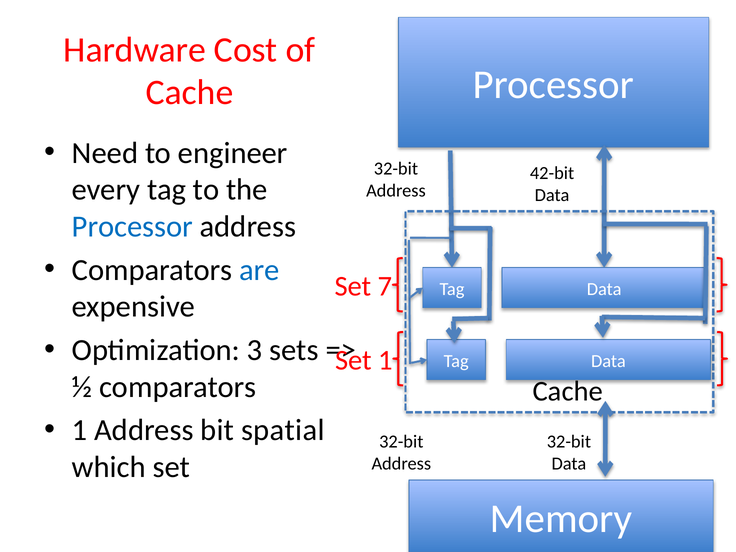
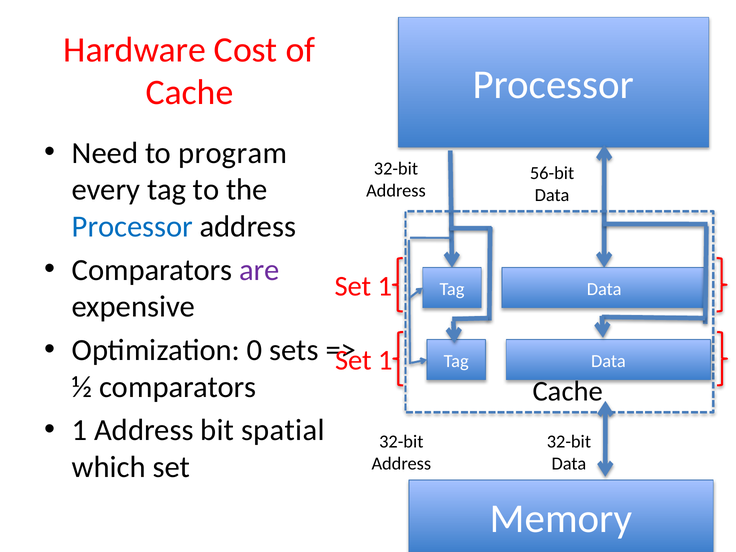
engineer: engineer -> program
42-bit: 42-bit -> 56-bit
are colour: blue -> purple
7 at (385, 286): 7 -> 1
3: 3 -> 0
